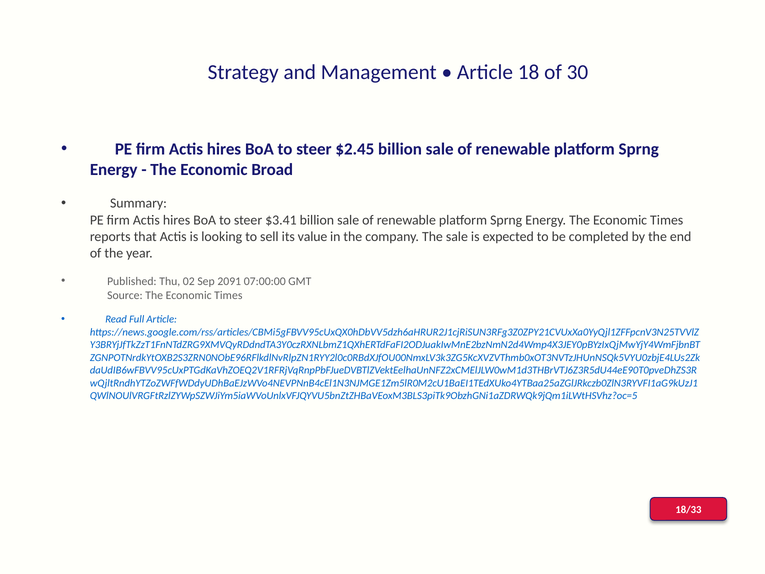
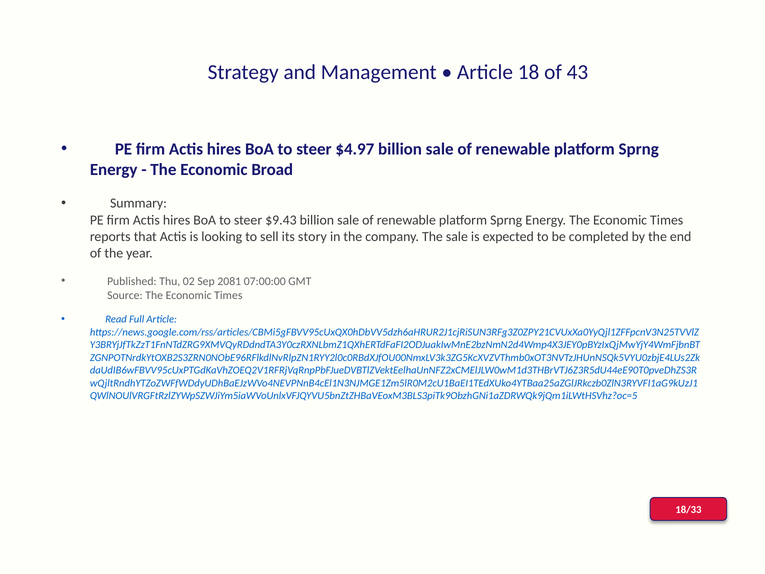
30: 30 -> 43
$2.45: $2.45 -> $4.97
$3.41: $3.41 -> $9.43
value: value -> story
2091: 2091 -> 2081
